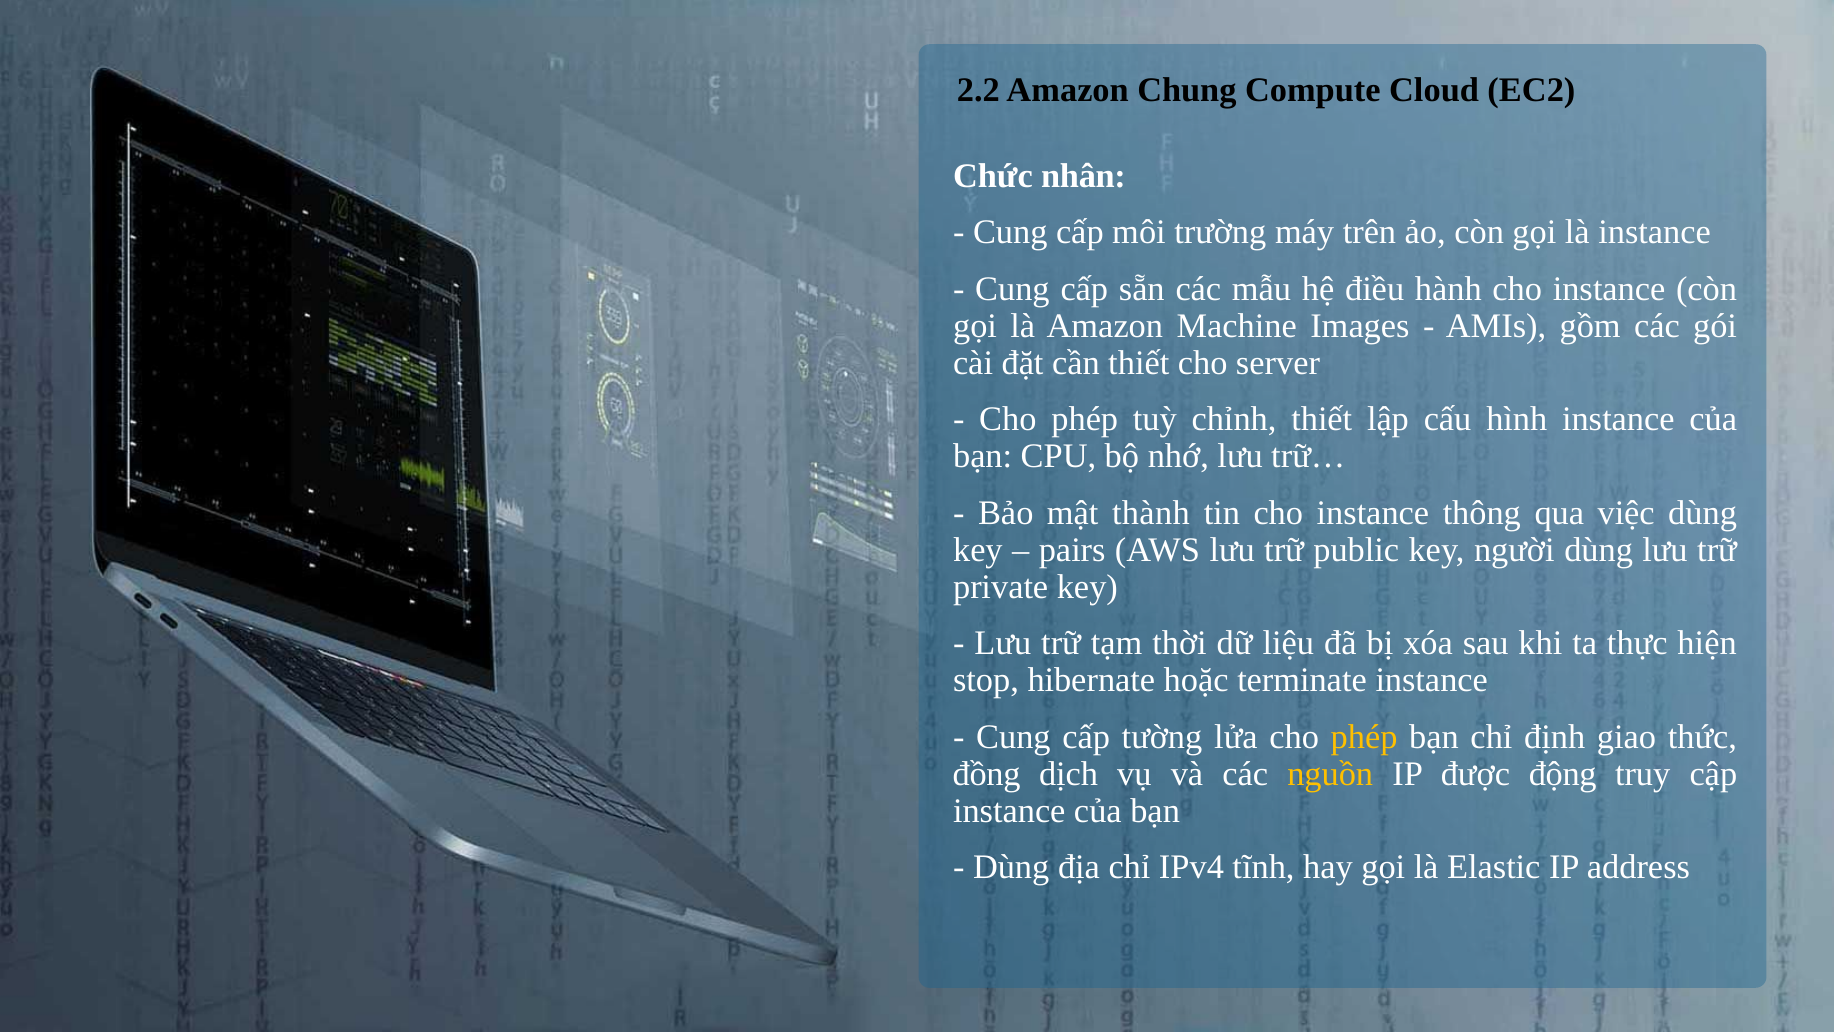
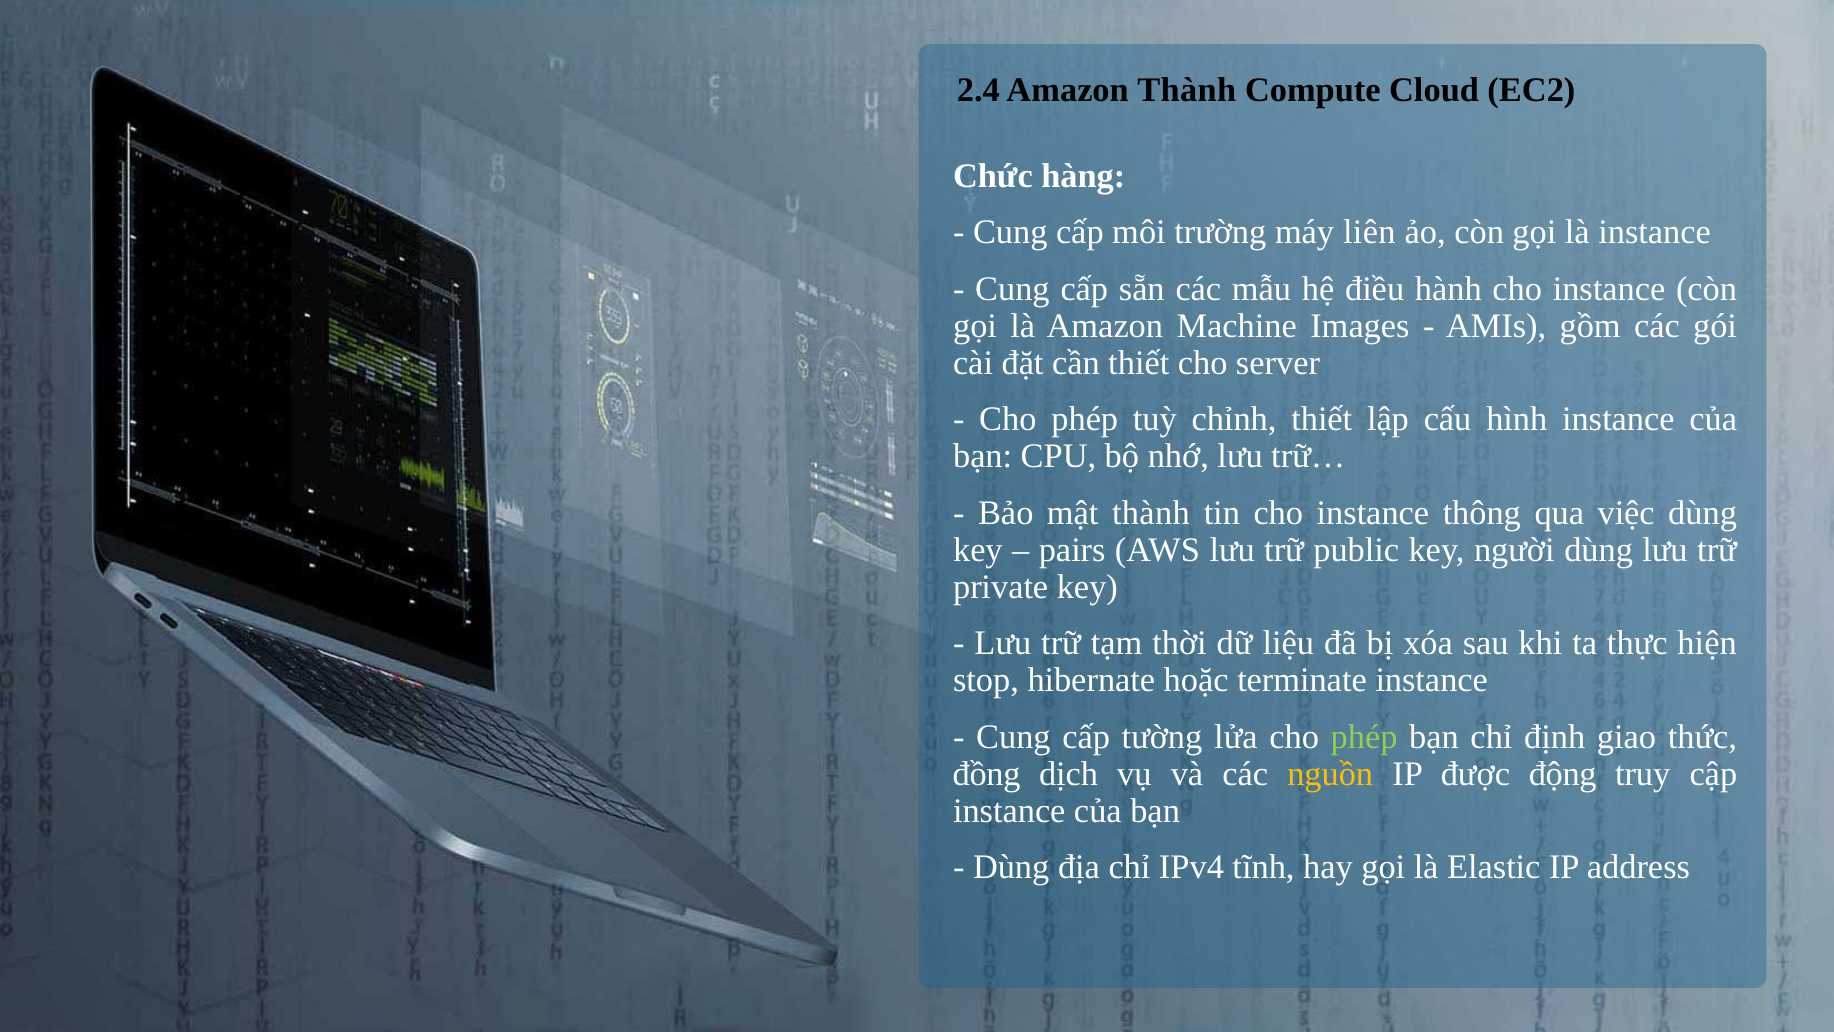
2.2: 2.2 -> 2.4
Amazon Chung: Chung -> Thành
nhân: nhân -> hàng
trên: trên -> liên
phép at (1364, 737) colour: yellow -> light green
